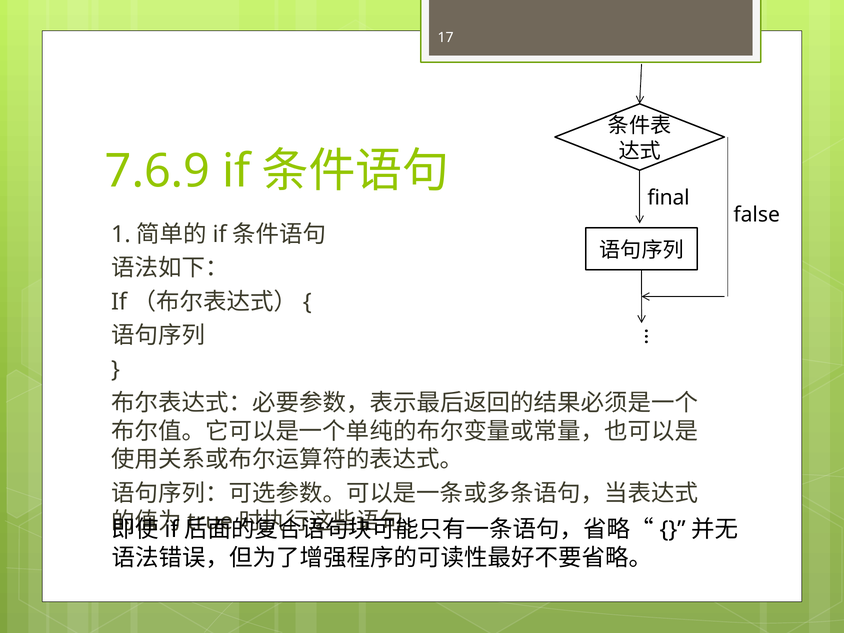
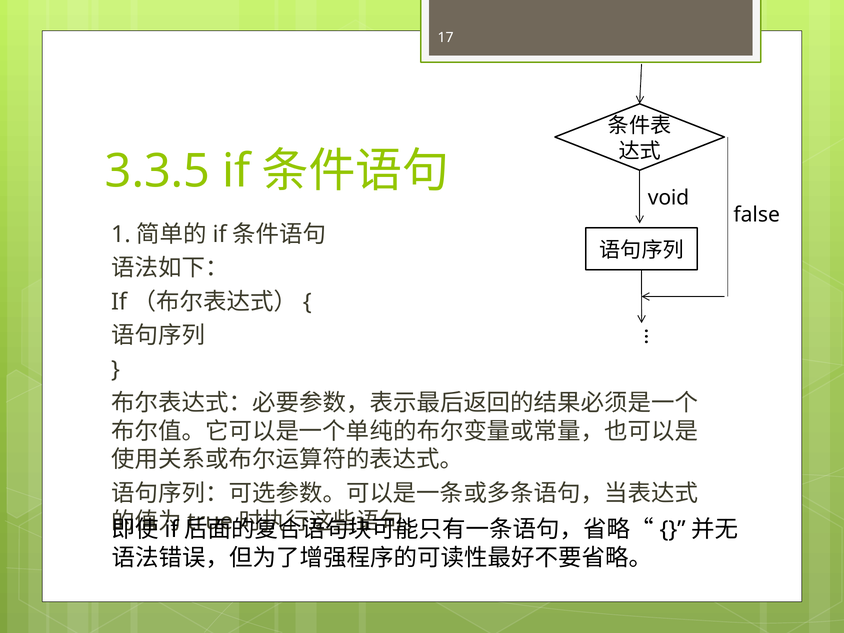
7.6.9: 7.6.9 -> 3.3.5
final: final -> void
